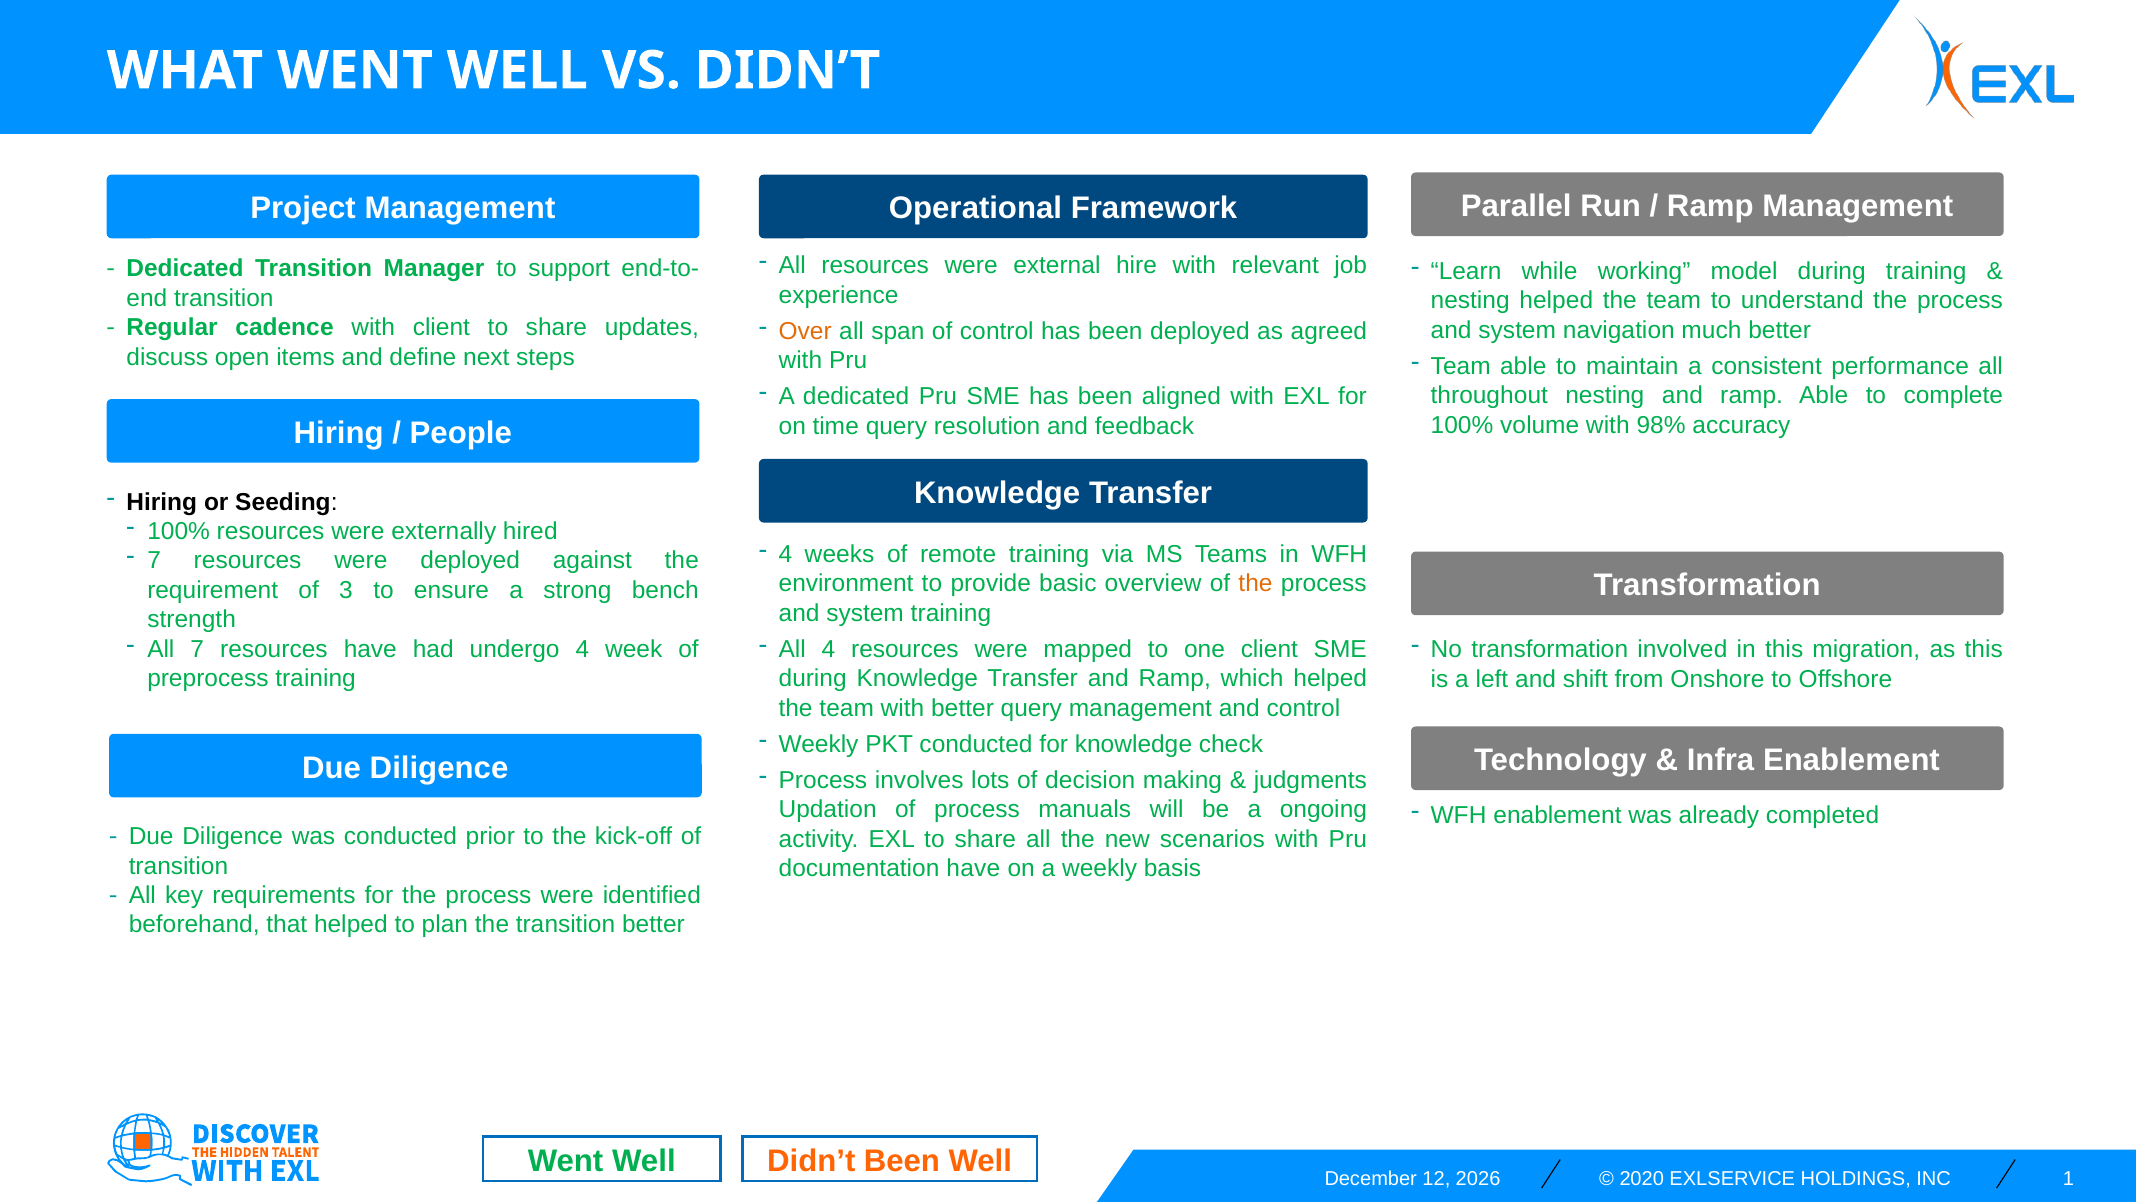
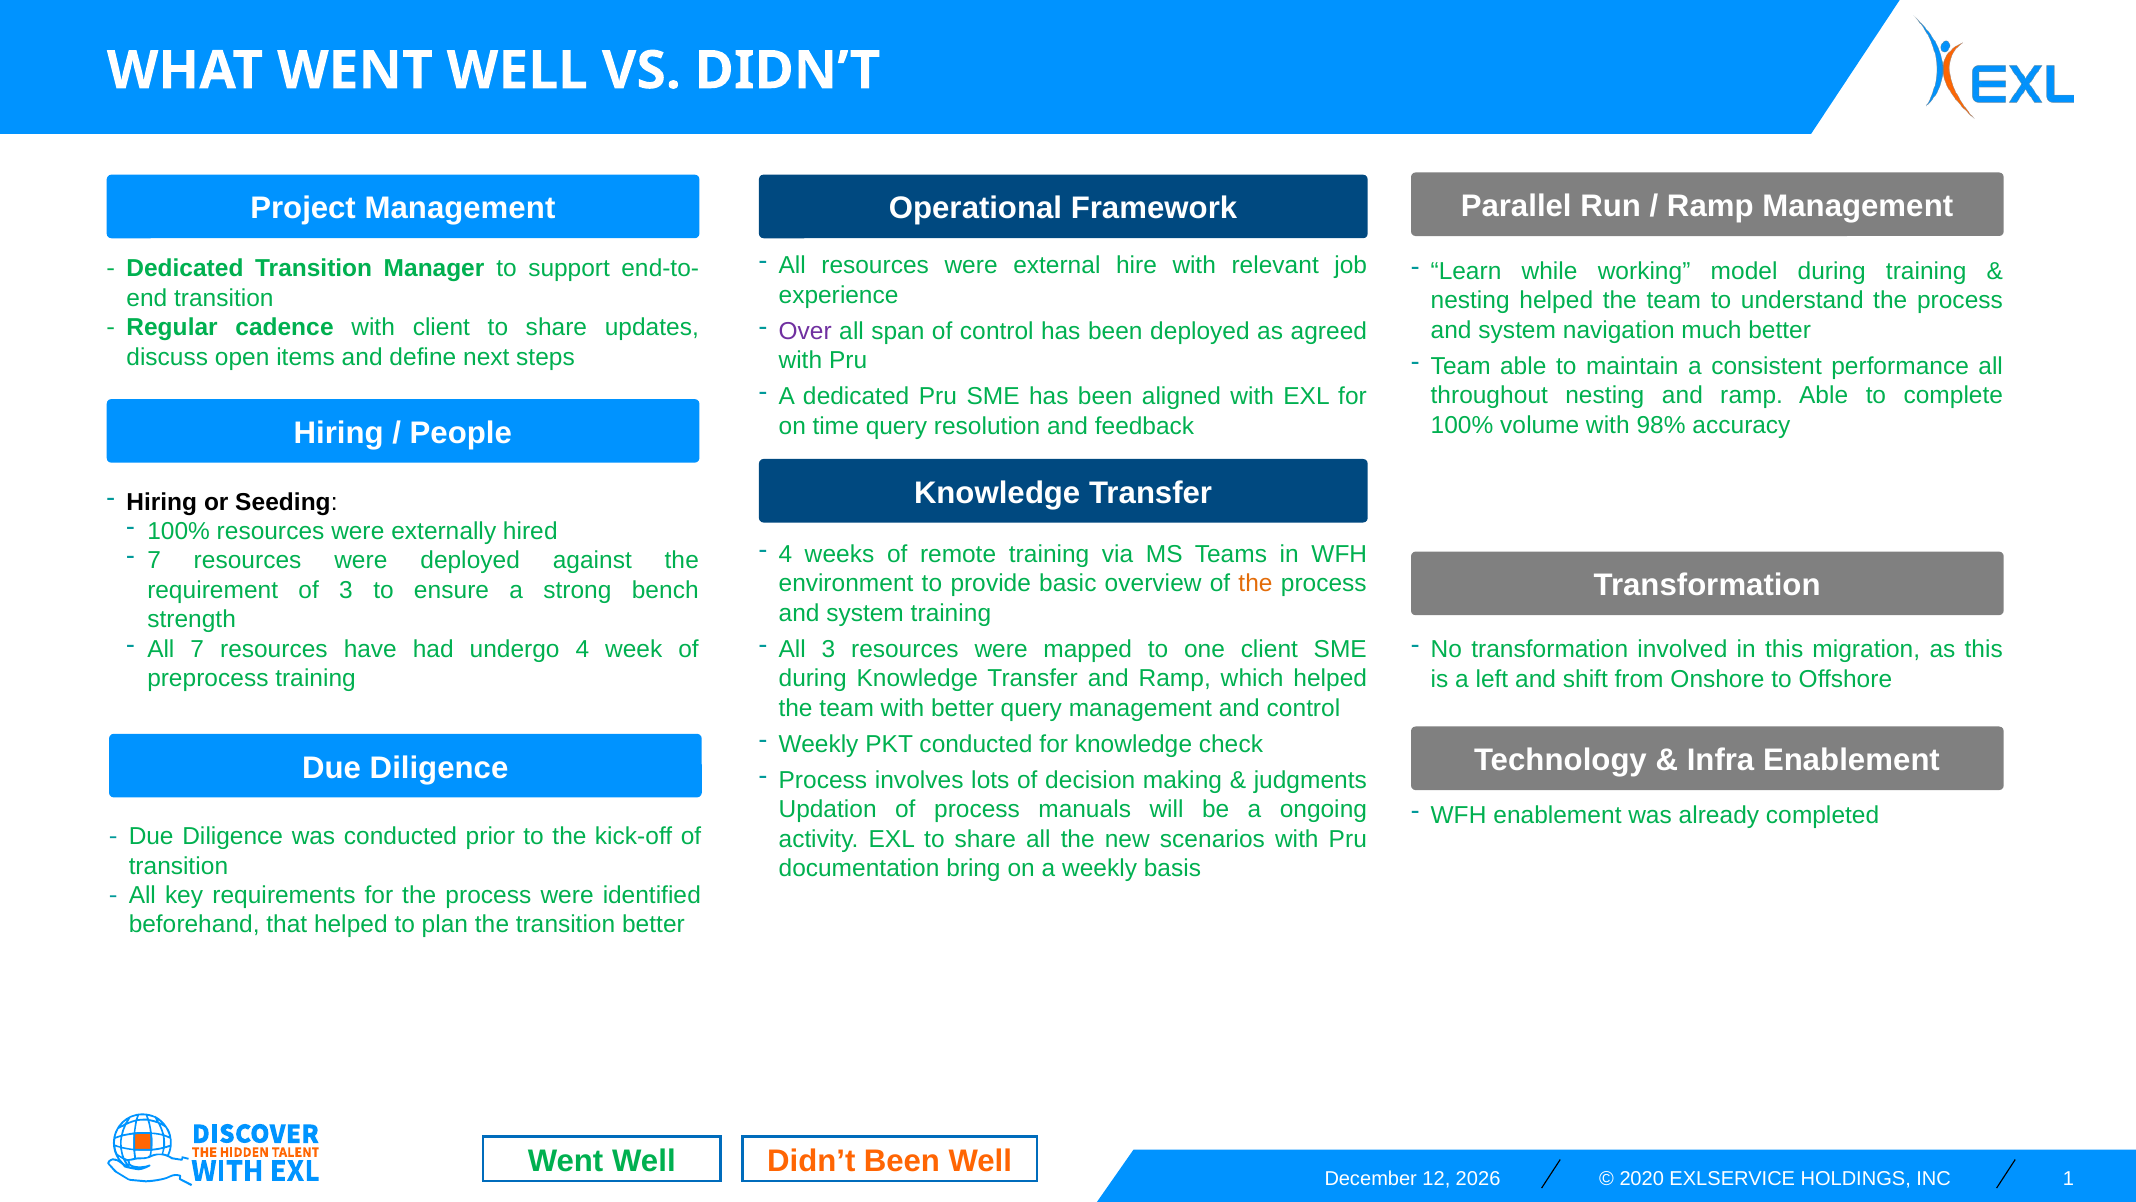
Over colour: orange -> purple
All 4: 4 -> 3
documentation have: have -> bring
